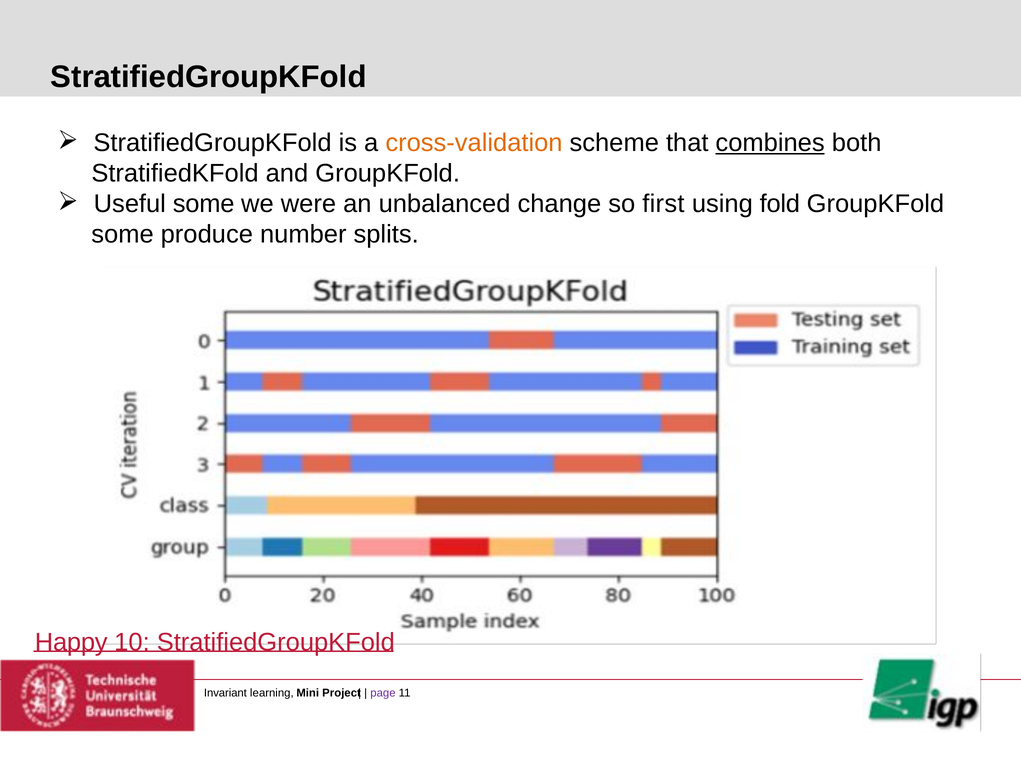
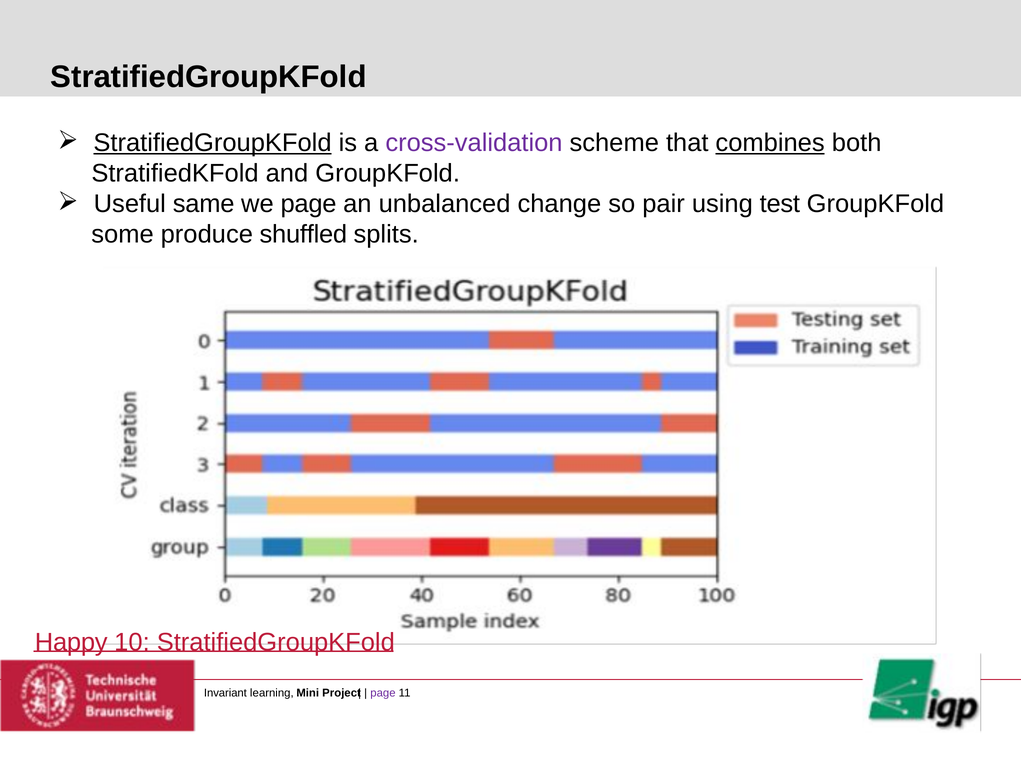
StratifiedGroupKFold at (213, 143) underline: none -> present
cross-validation colour: orange -> purple
Useful some: some -> same
we were: were -> page
first: first -> pair
fold: fold -> test
number: number -> shuffled
